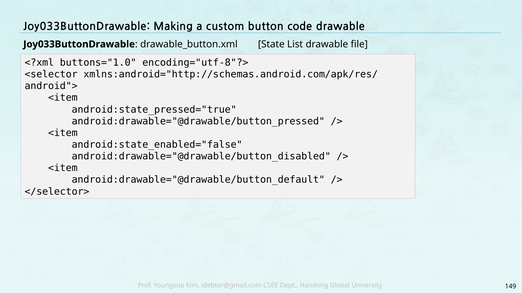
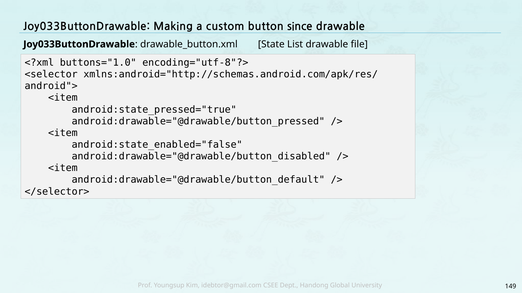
code: code -> since
